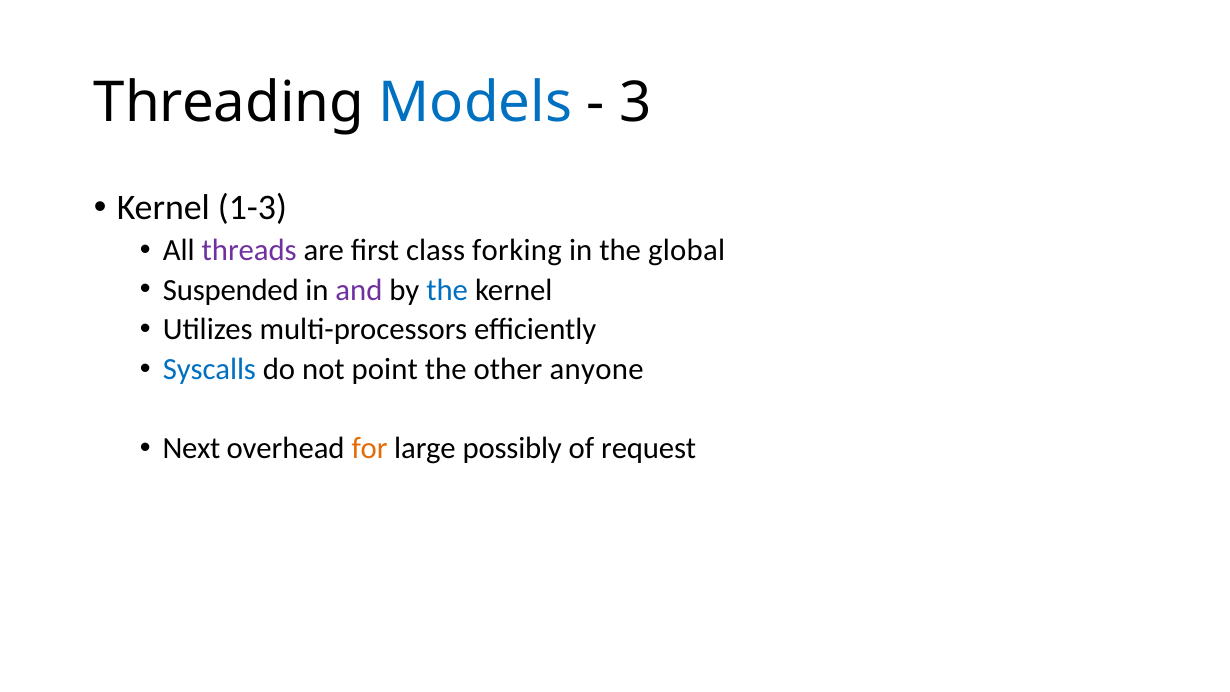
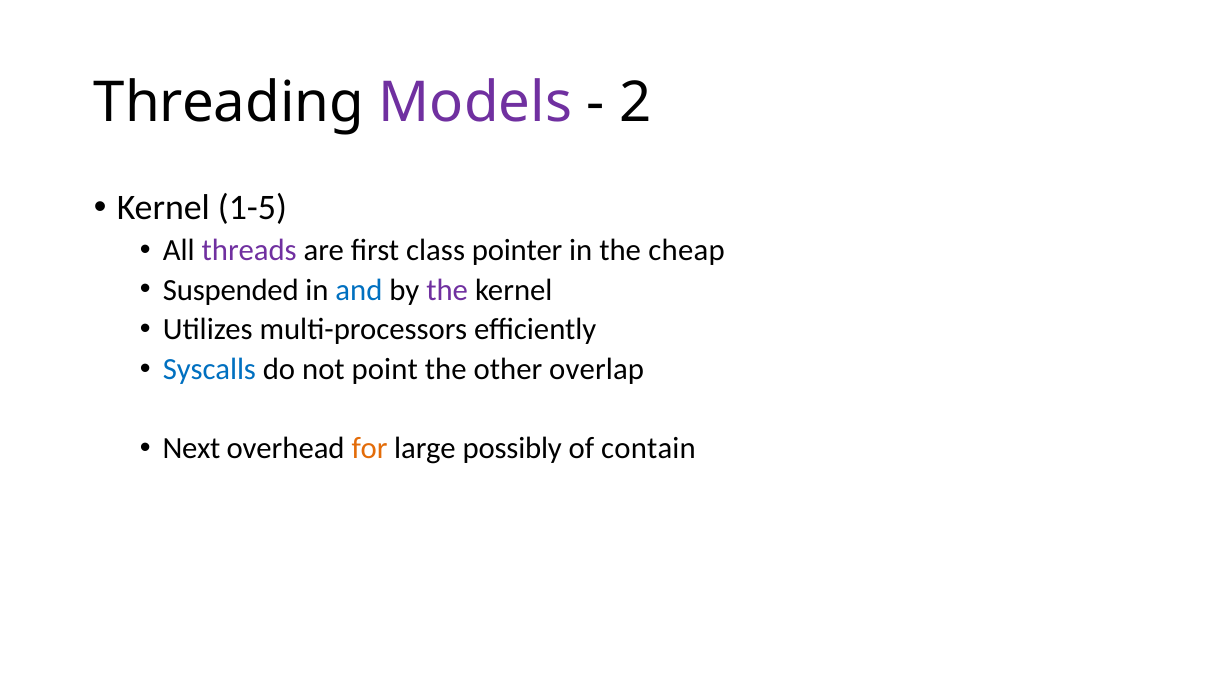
Models colour: blue -> purple
3: 3 -> 2
1-3: 1-3 -> 1-5
forking: forking -> pointer
global: global -> cheap
and colour: purple -> blue
the at (447, 290) colour: blue -> purple
anyone: anyone -> overlap
request: request -> contain
